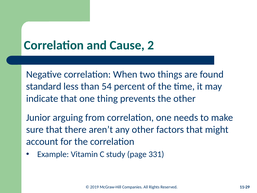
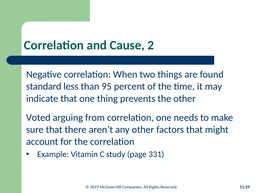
54: 54 -> 95
Junior: Junior -> Voted
